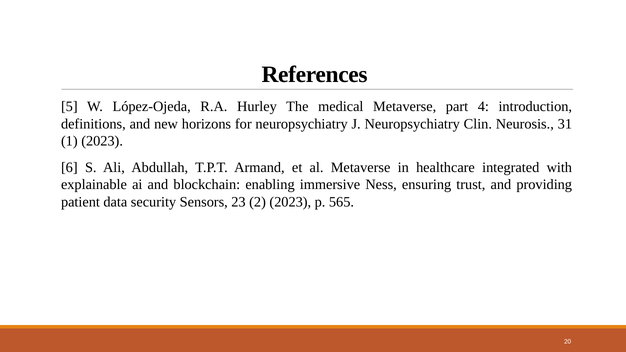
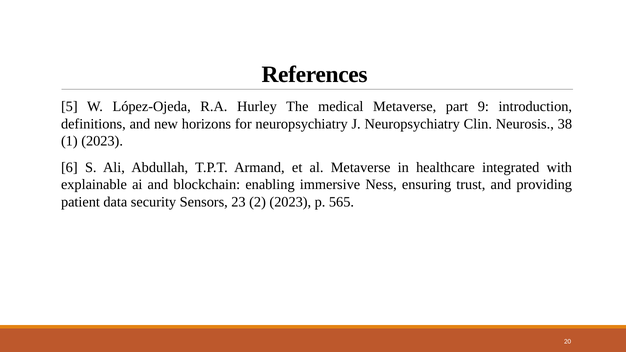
4: 4 -> 9
31: 31 -> 38
